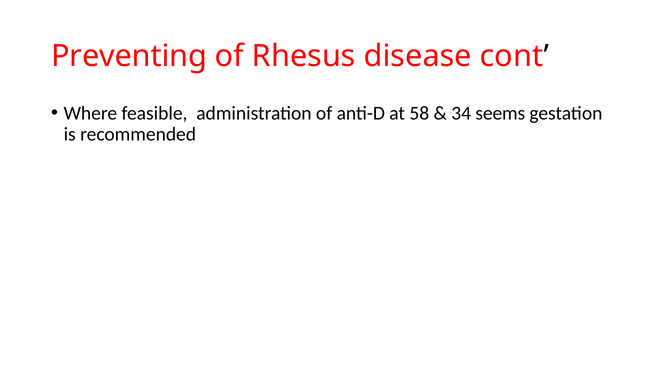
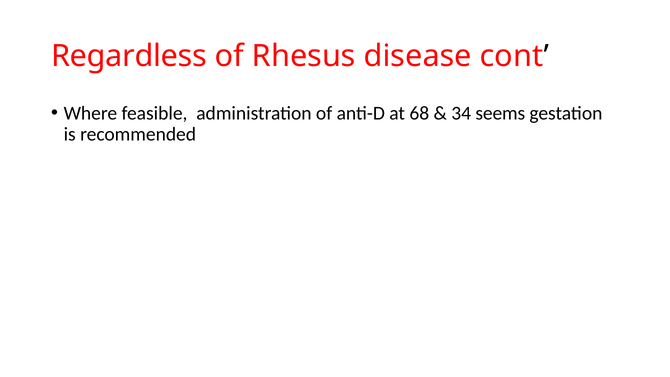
Preventing: Preventing -> Regardless
58: 58 -> 68
